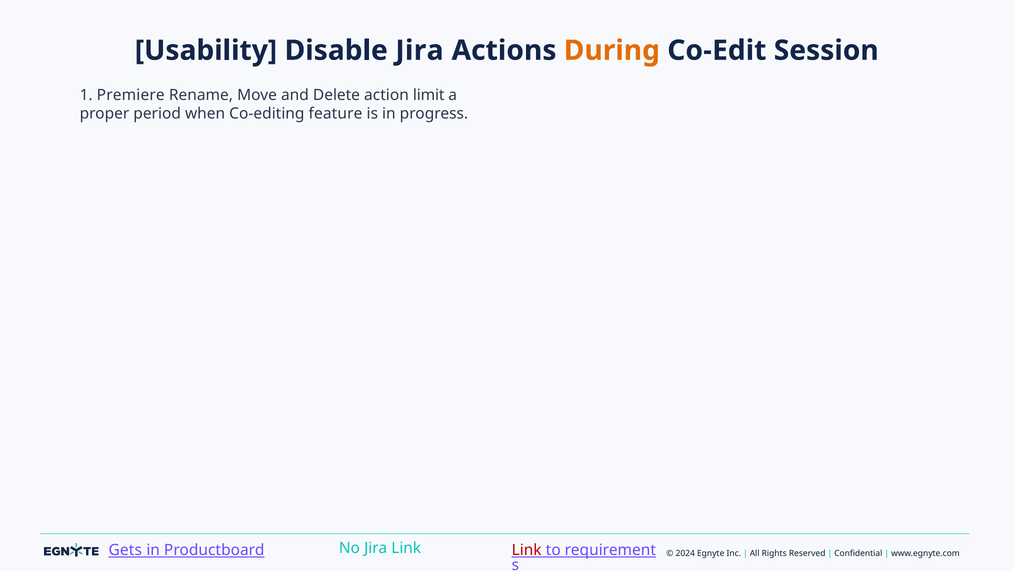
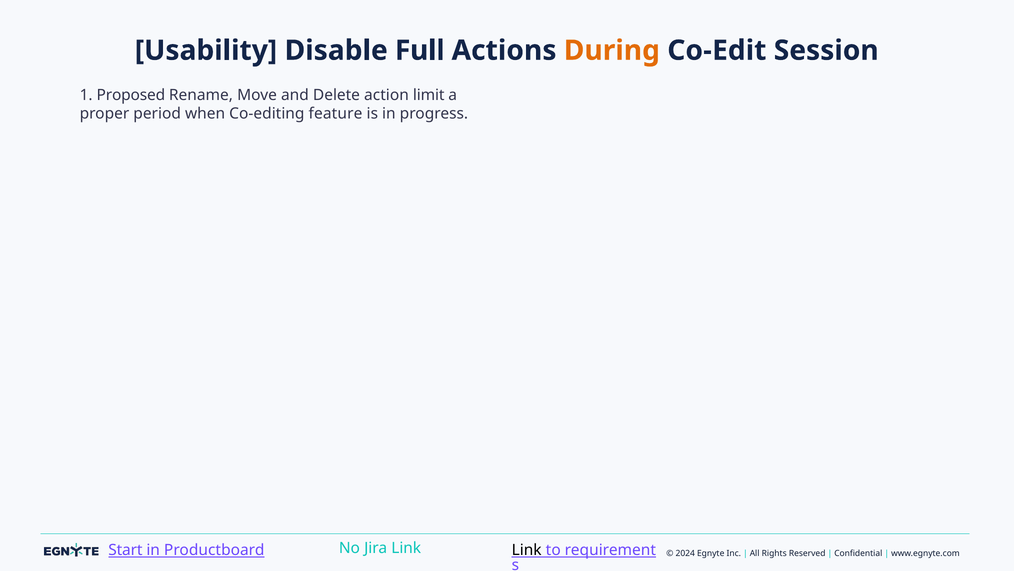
Disable Jira: Jira -> Full
Premiere: Premiere -> Proposed
Gets: Gets -> Start
Link at (527, 549) colour: red -> black
